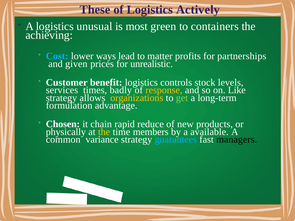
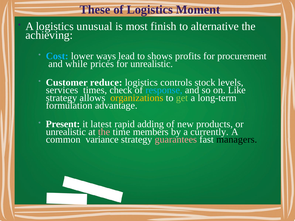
Actively: Actively -> Moment
green: green -> finish
containers: containers -> alternative
matter: matter -> shows
partnerships: partnerships -> procurement
given: given -> while
benefit: benefit -> reduce
badly: badly -> check
response colour: yellow -> light blue
Chosen: Chosen -> Present
chain: chain -> latest
reduce: reduce -> adding
physically at (66, 132): physically -> unrealistic
the at (104, 132) colour: yellow -> pink
available: available -> currently
guarantees colour: light blue -> pink
